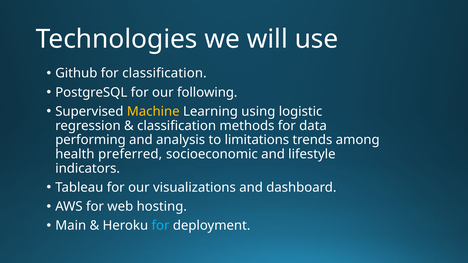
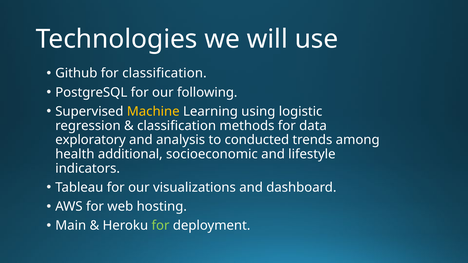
performing: performing -> exploratory
limitations: limitations -> conducted
preferred: preferred -> additional
for at (161, 226) colour: light blue -> light green
